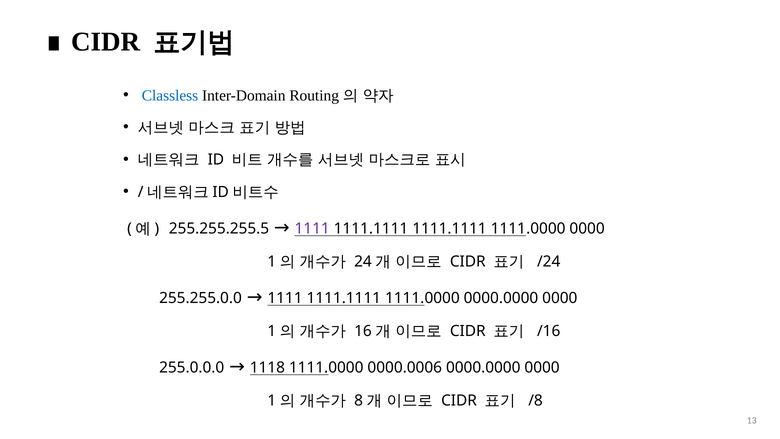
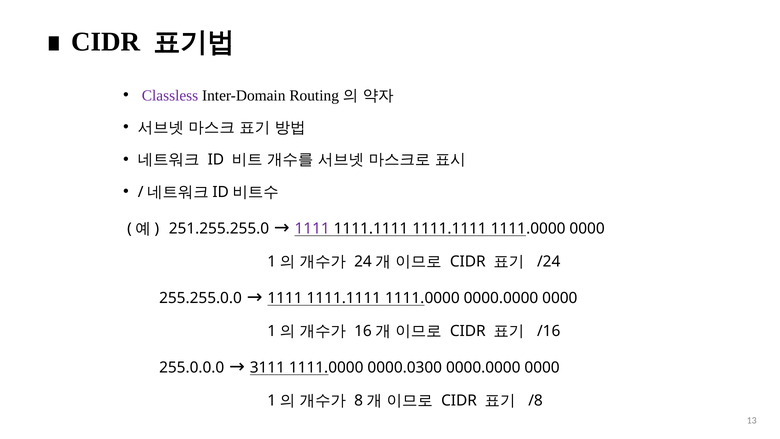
Classless colour: blue -> purple
255.255.255.5: 255.255.255.5 -> 251.255.255.0
1118: 1118 -> 3111
0000.0006: 0000.0006 -> 0000.0300
